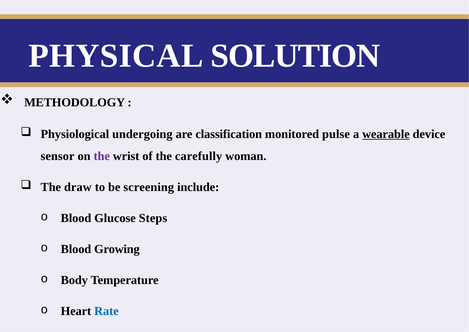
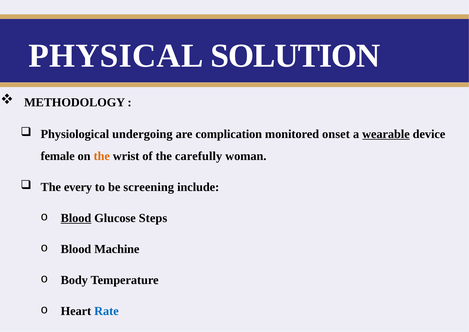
classification: classification -> complication
pulse: pulse -> onset
sensor: sensor -> female
the at (102, 156) colour: purple -> orange
draw: draw -> every
Blood at (76, 218) underline: none -> present
Growing: Growing -> Machine
